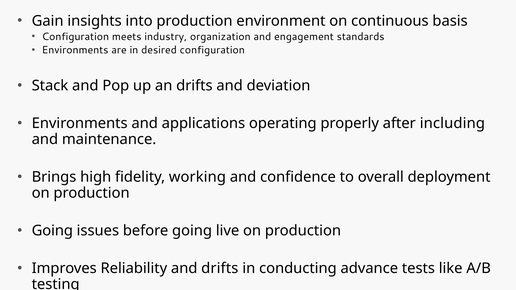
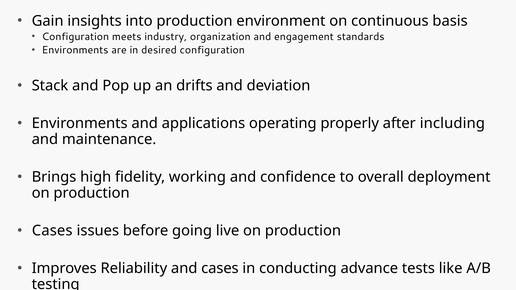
Going at (52, 231): Going -> Cases
and drifts: drifts -> cases
